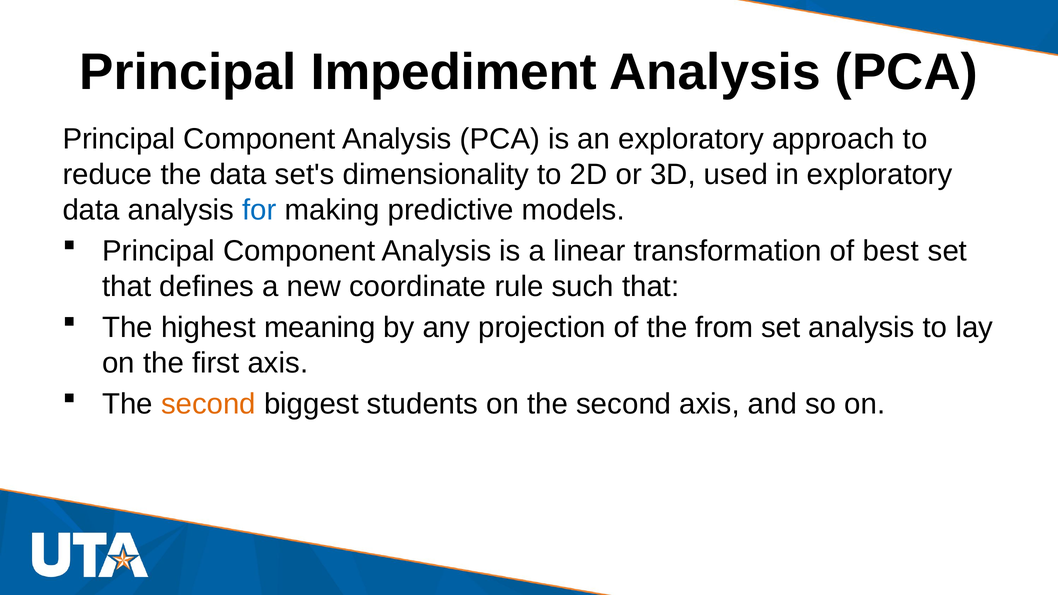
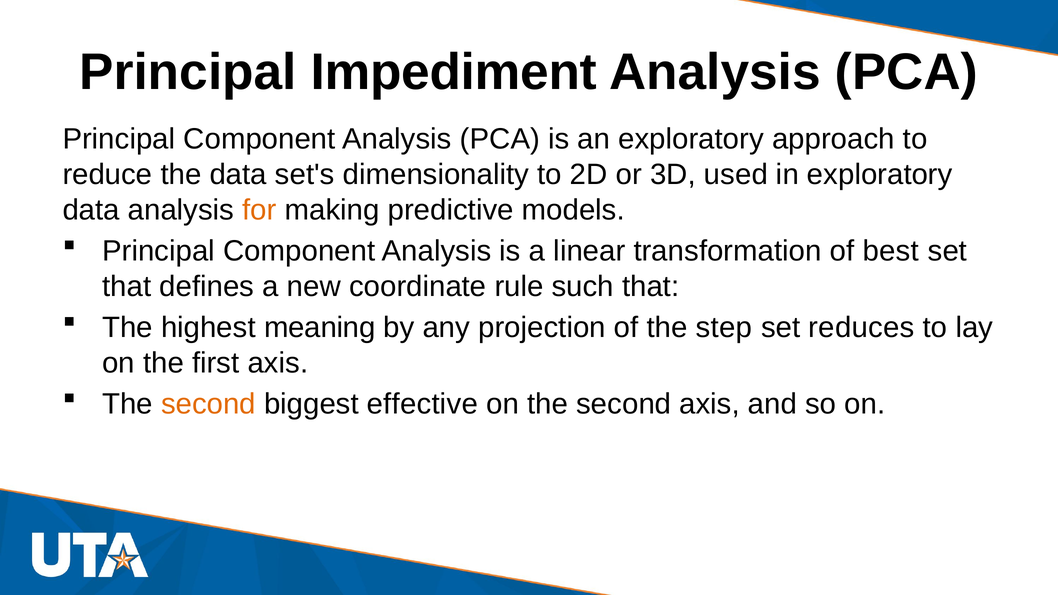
for colour: blue -> orange
from: from -> step
set analysis: analysis -> reduces
students: students -> effective
